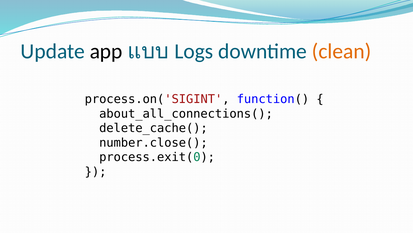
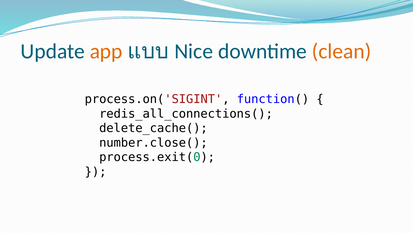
app colour: black -> orange
Logs: Logs -> Nice
about_all_connections(: about_all_connections( -> redis_all_connections(
